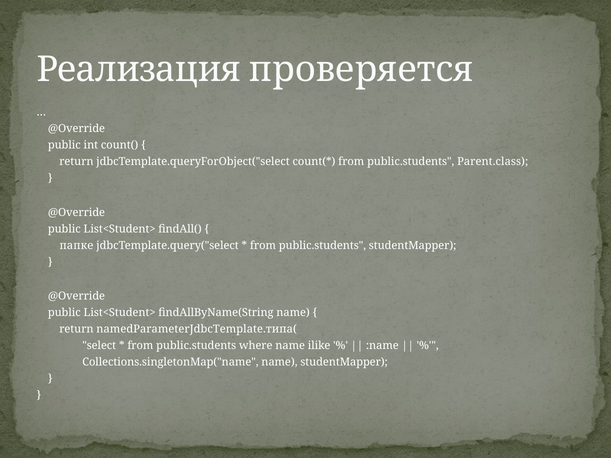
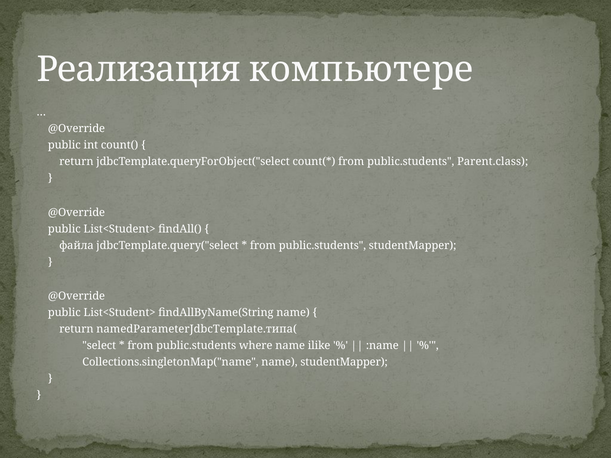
проверяется: проверяется -> компьютере
папке: папке -> файла
